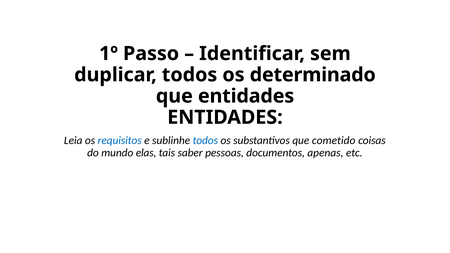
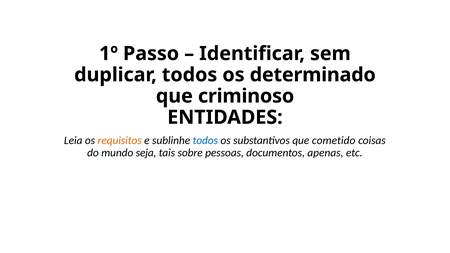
que entidades: entidades -> criminoso
requisitos colour: blue -> orange
elas: elas -> seja
saber: saber -> sobre
